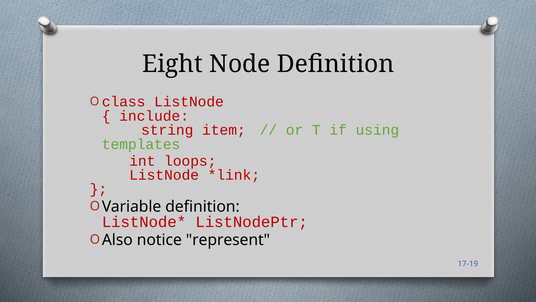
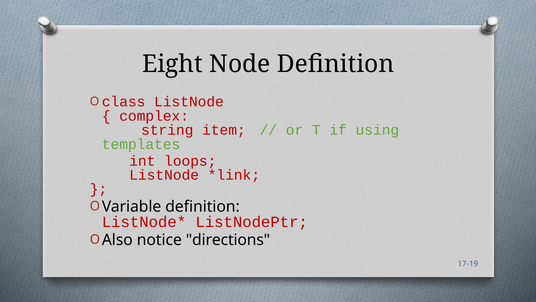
include: include -> complex
represent: represent -> directions
